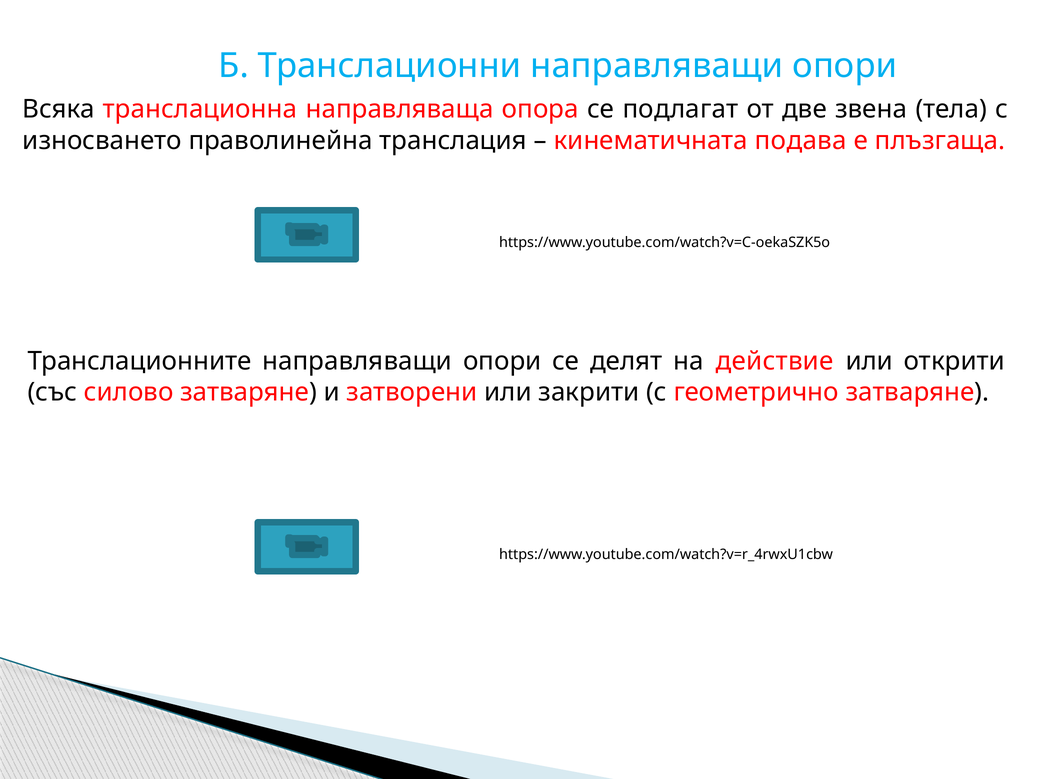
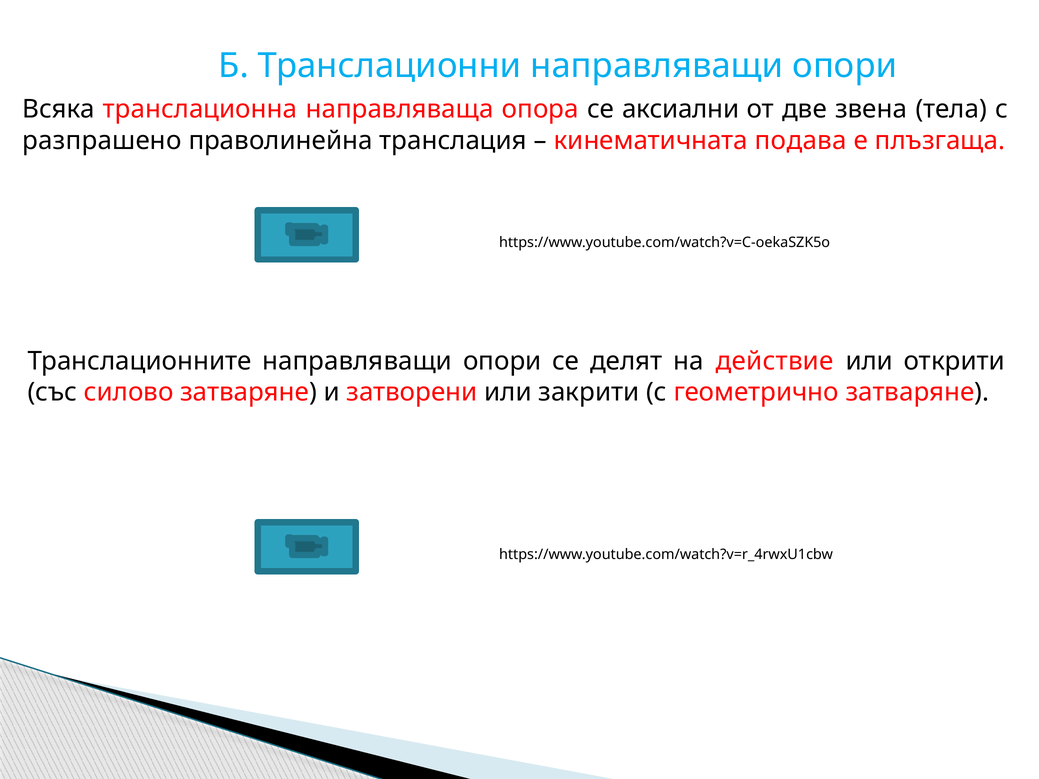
подлагат: подлагат -> аксиални
износването: износването -> разпрашено
